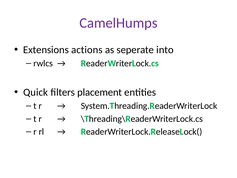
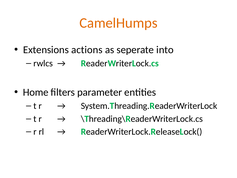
CamelHumps colour: purple -> orange
Quick: Quick -> Home
placement: placement -> parameter
